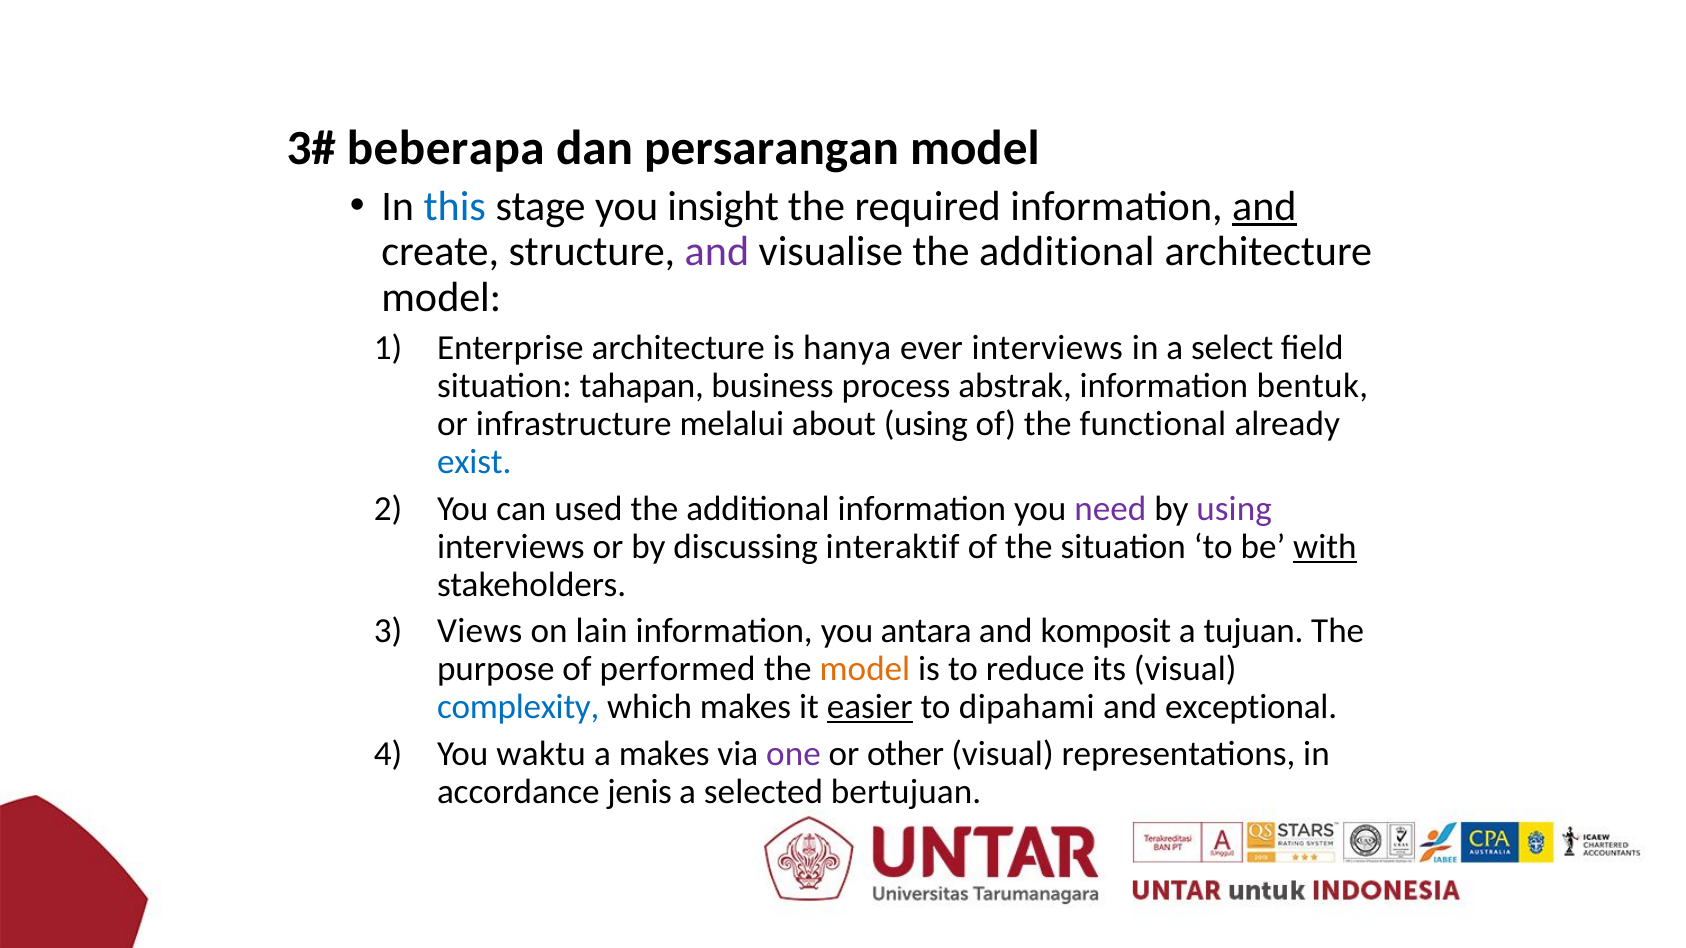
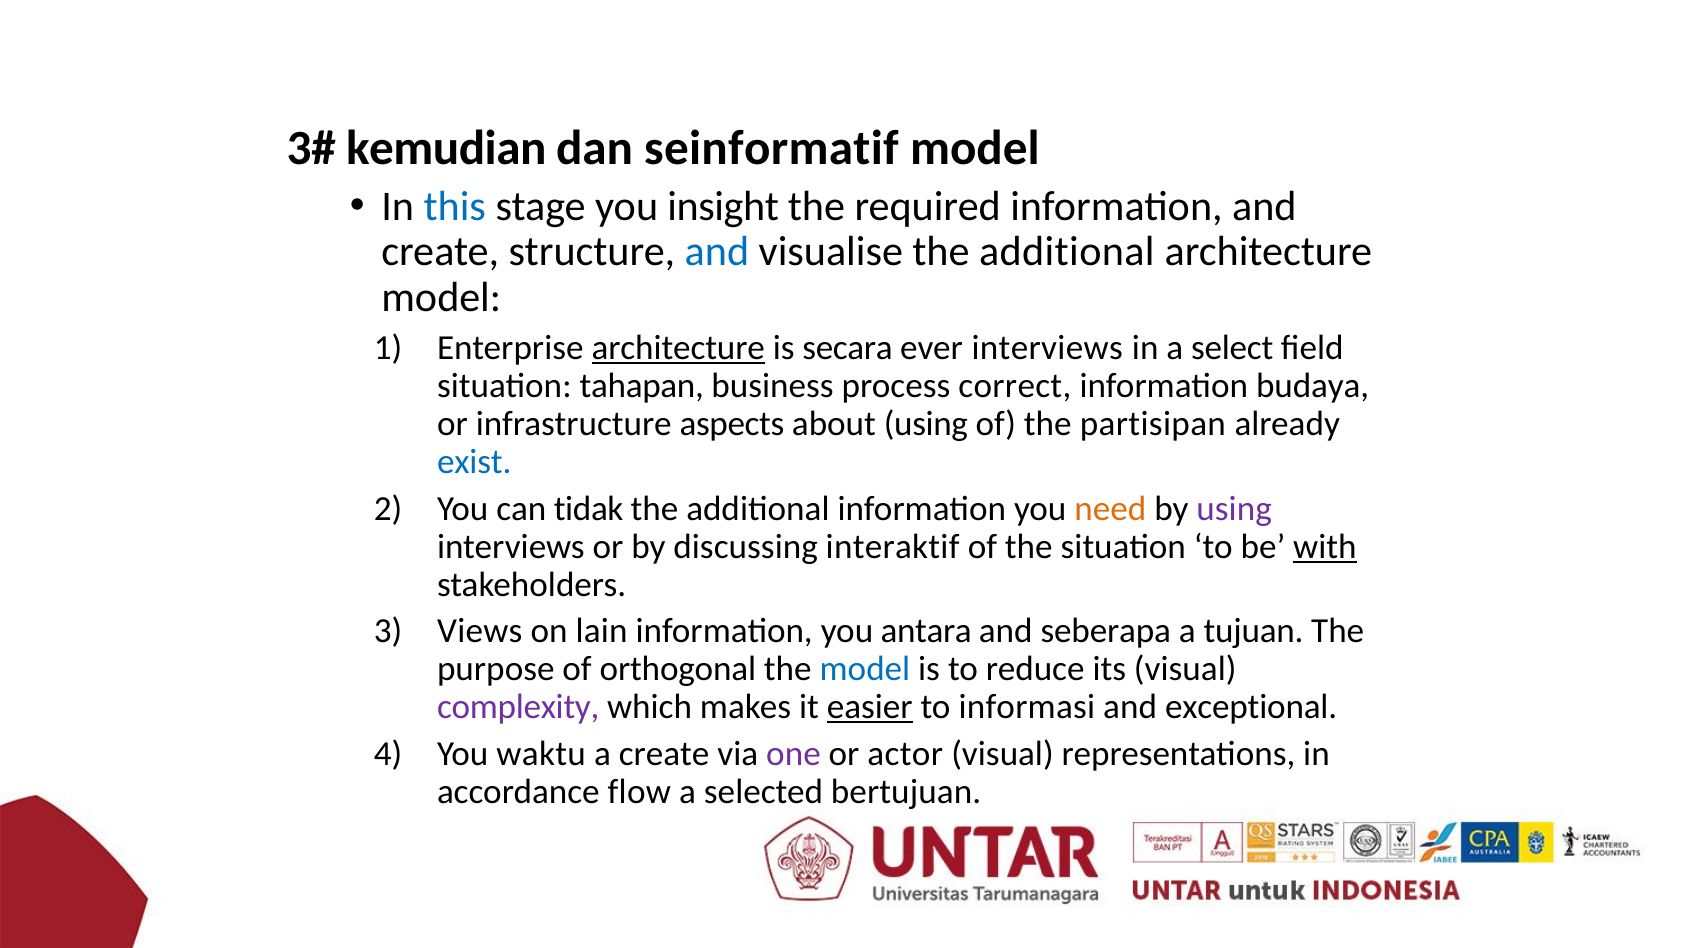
beberapa: beberapa -> kemudian
persarangan: persarangan -> seinformatif
and at (1264, 207) underline: present -> none
and at (717, 252) colour: purple -> blue
architecture at (678, 348) underline: none -> present
hanya: hanya -> secara
abstrak: abstrak -> correct
bentuk: bentuk -> budaya
melalui: melalui -> aspects
functional: functional -> partisipan
used: used -> tidak
need colour: purple -> orange
komposit: komposit -> seberapa
performed: performed -> orthogonal
model at (865, 669) colour: orange -> blue
complexity colour: blue -> purple
dipahami: dipahami -> informasi
a makes: makes -> create
other: other -> actor
jenis: jenis -> flow
